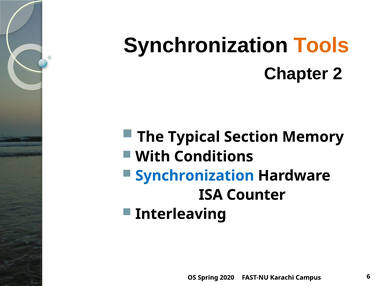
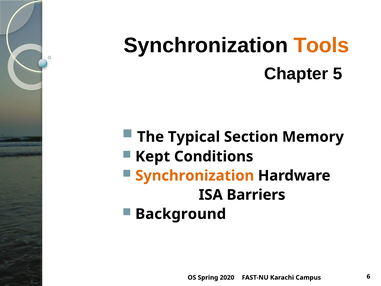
2: 2 -> 5
With: With -> Kept
Synchronization at (195, 176) colour: blue -> orange
Counter: Counter -> Barriers
Interleaving: Interleaving -> Background
